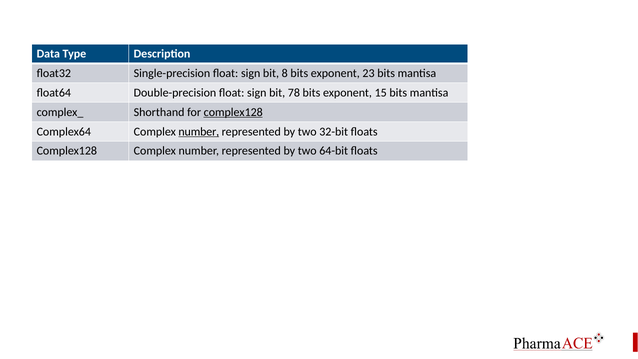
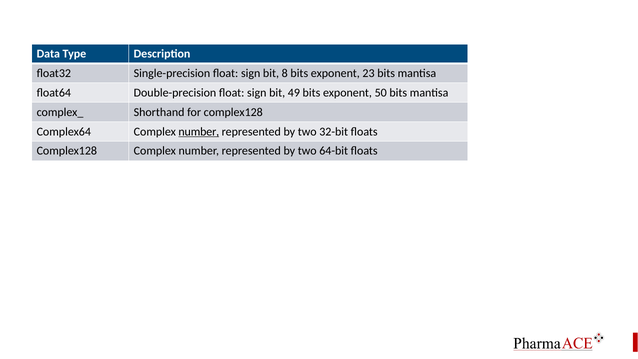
78: 78 -> 49
15: 15 -> 50
complex128 at (233, 112) underline: present -> none
